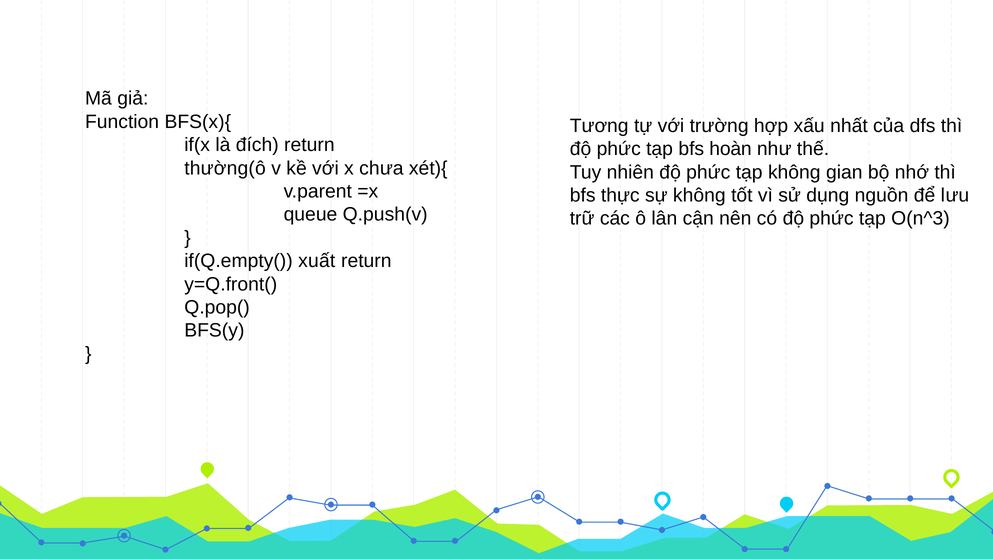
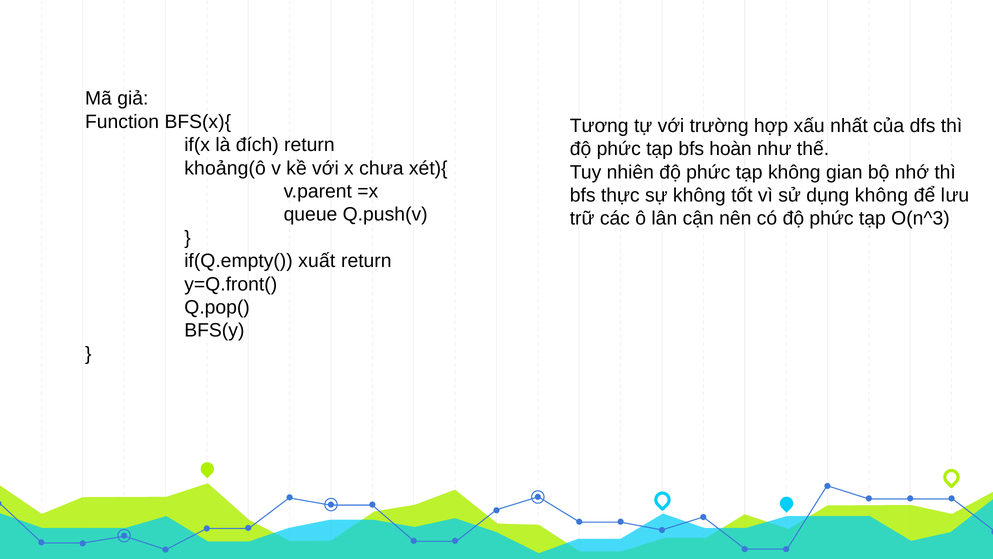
thường(ô: thường(ô -> khoảng(ô
dụng nguồn: nguồn -> không
